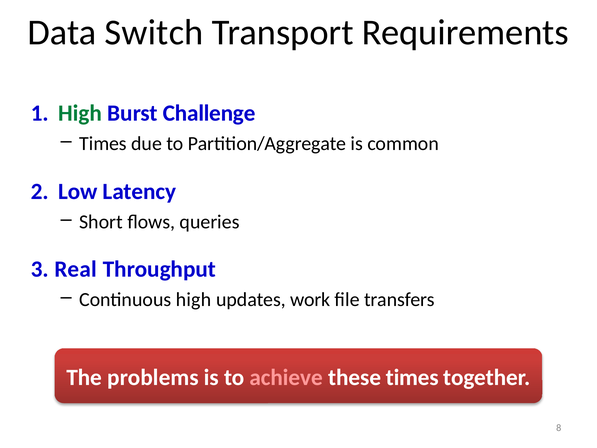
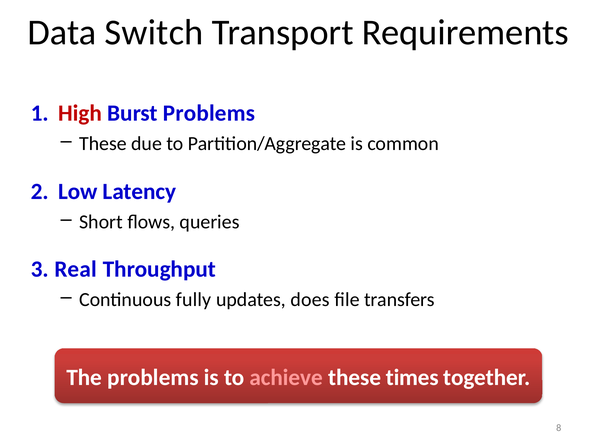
High at (80, 113) colour: green -> red
Burst Challenge: Challenge -> Problems
Times at (103, 144): Times -> These
Continuous high: high -> fully
work: work -> does
